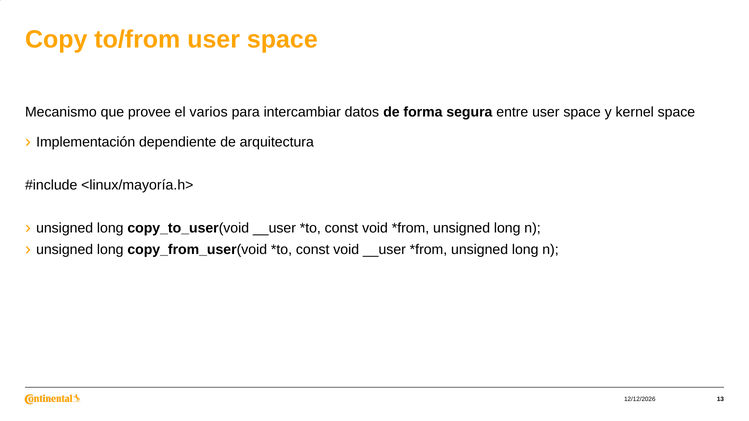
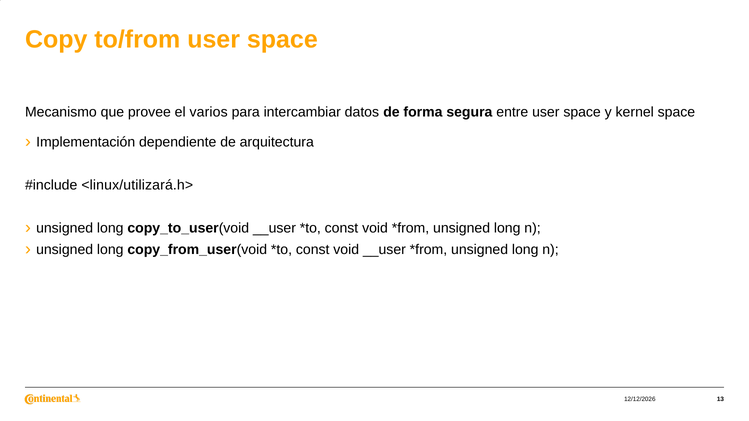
<linux/mayoría.h>: <linux/mayoría.h> -> <linux/utilizará.h>
